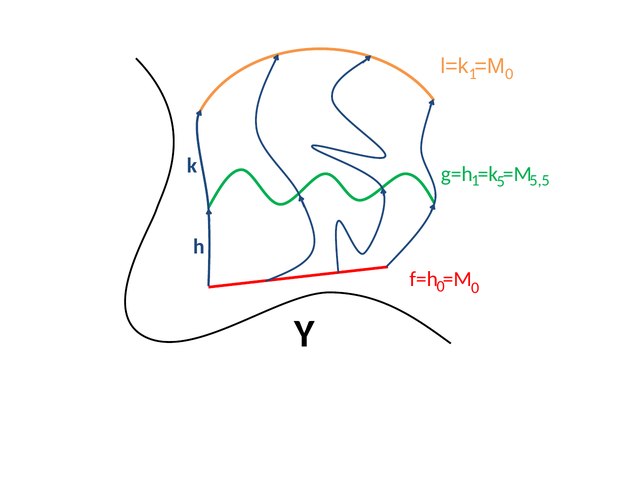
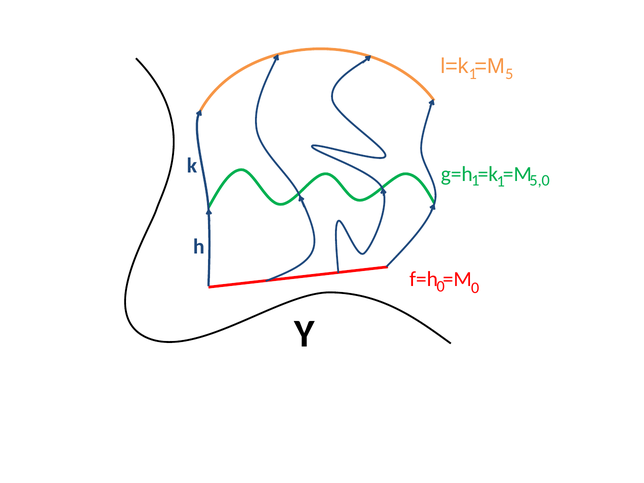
1 0: 0 -> 5
5 at (501, 182): 5 -> 1
5,5: 5,5 -> 5,0
